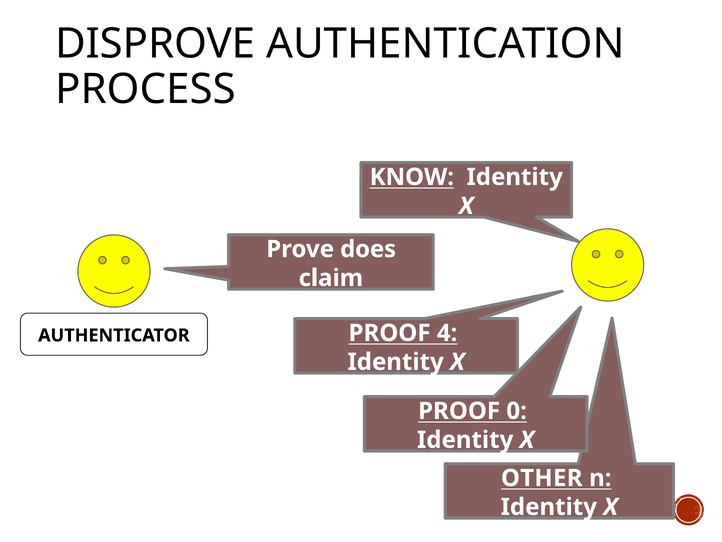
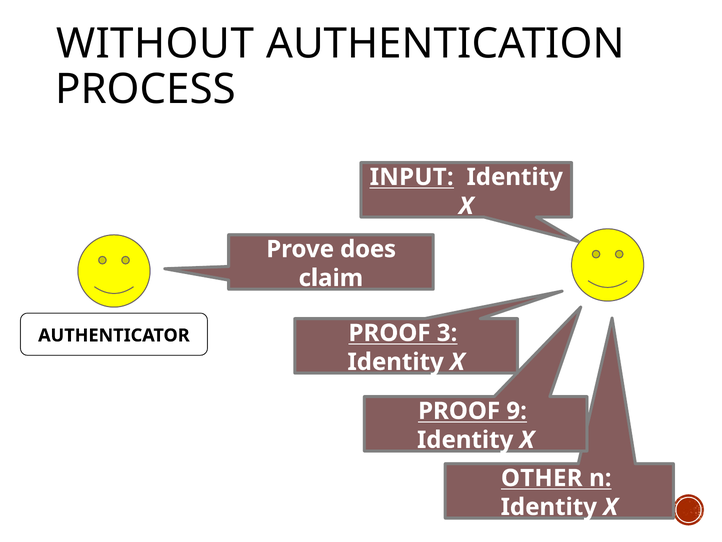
DISPROVE: DISPROVE -> WITHOUT
KNOW: KNOW -> INPUT
4: 4 -> 3
0: 0 -> 9
